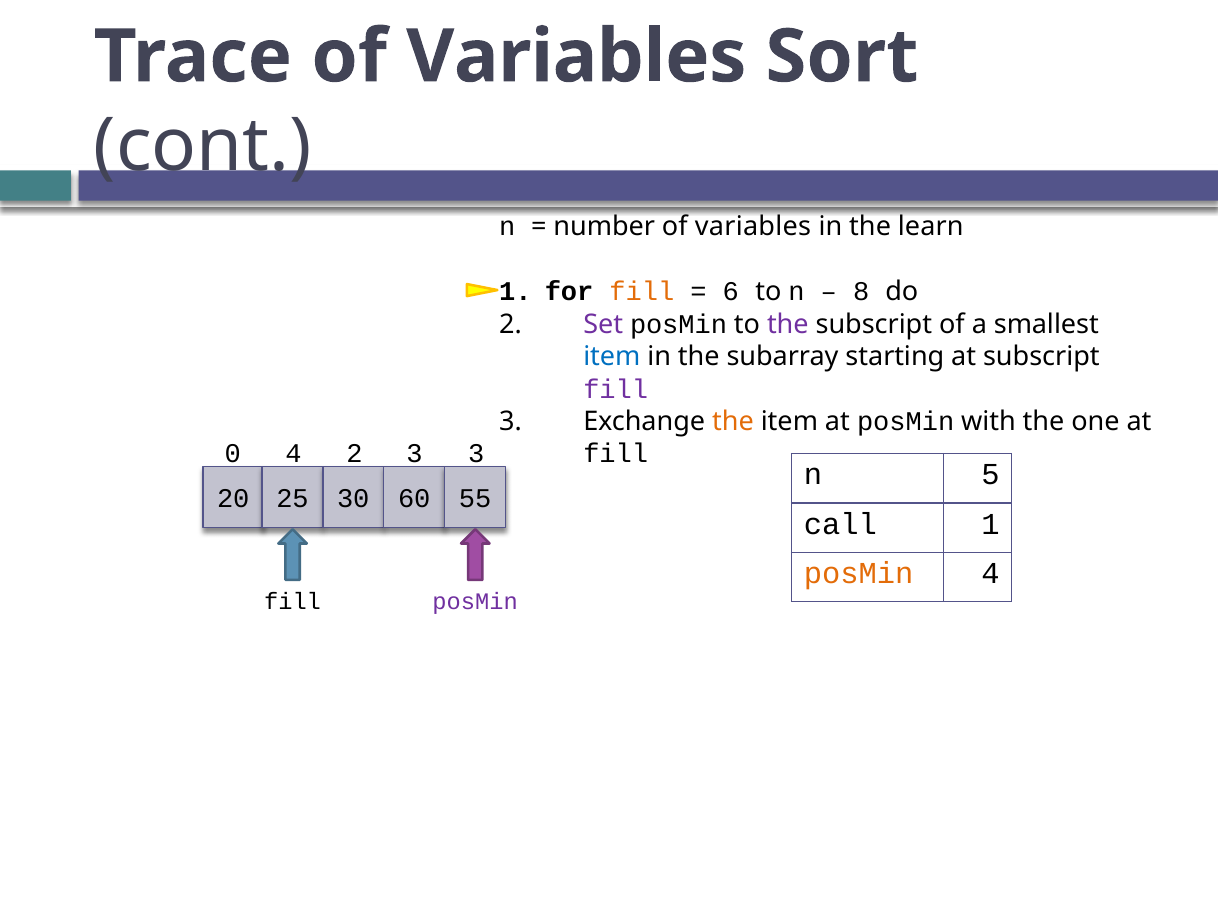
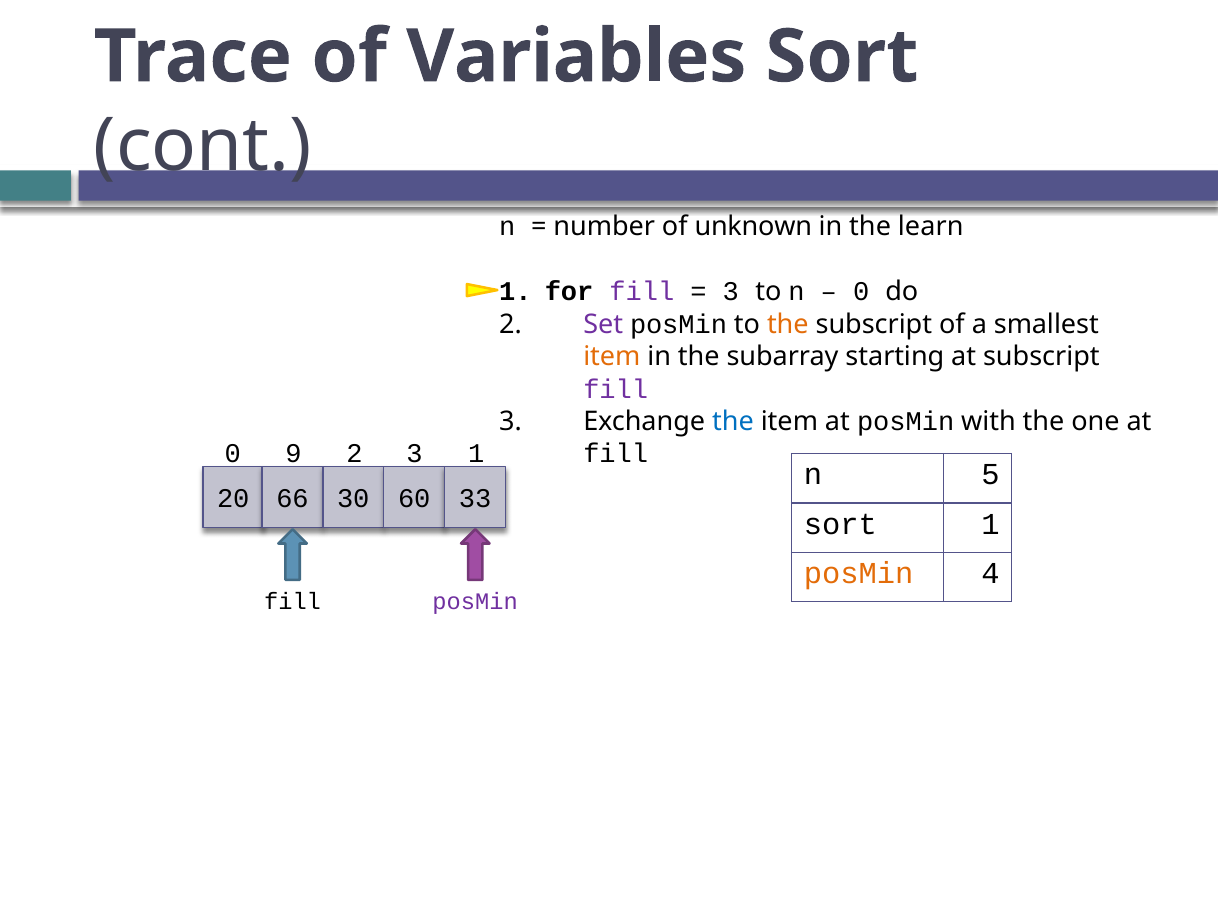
number of variables: variables -> unknown
fill at (642, 292) colour: orange -> purple
6 at (731, 292): 6 -> 3
8 at (861, 292): 8 -> 0
the at (788, 324) colour: purple -> orange
item at (612, 357) colour: blue -> orange
the at (733, 422) colour: orange -> blue
0 4: 4 -> 9
3 3: 3 -> 1
25: 25 -> 66
55: 55 -> 33
call at (840, 525): call -> sort
